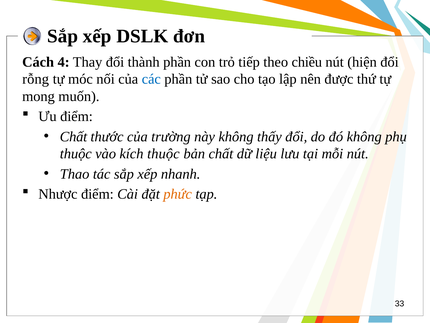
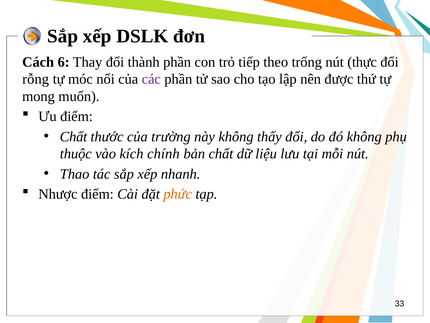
4: 4 -> 6
chiều: chiều -> trống
hiện: hiện -> thực
các colour: blue -> purple
kích thuộc: thuộc -> chính
